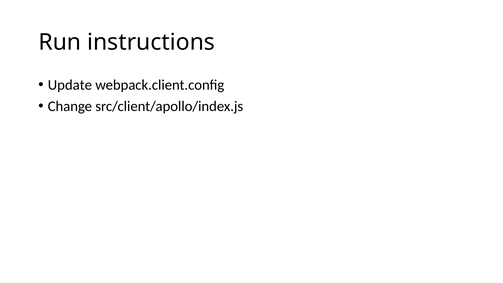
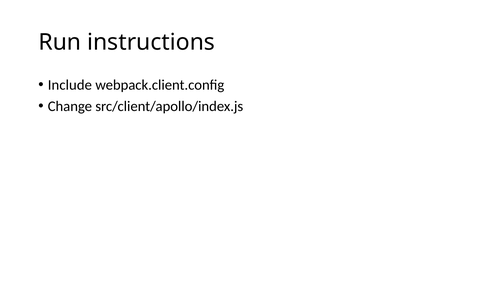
Update: Update -> Include
